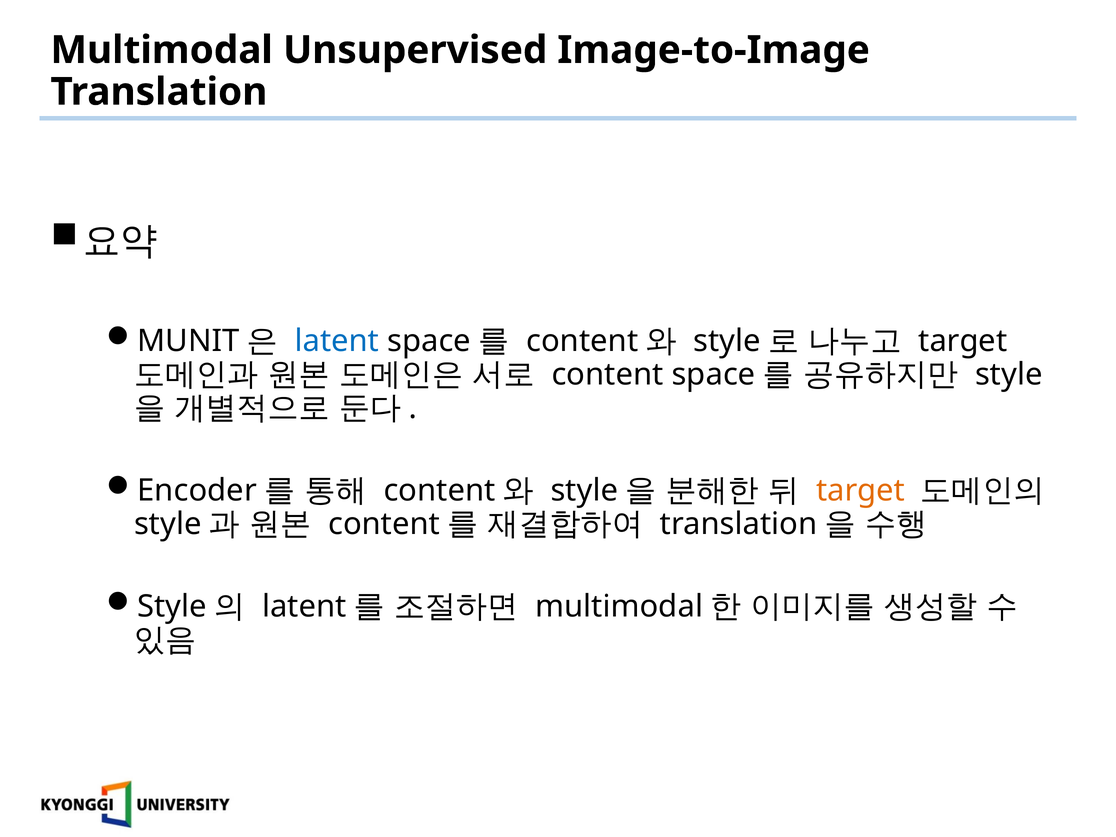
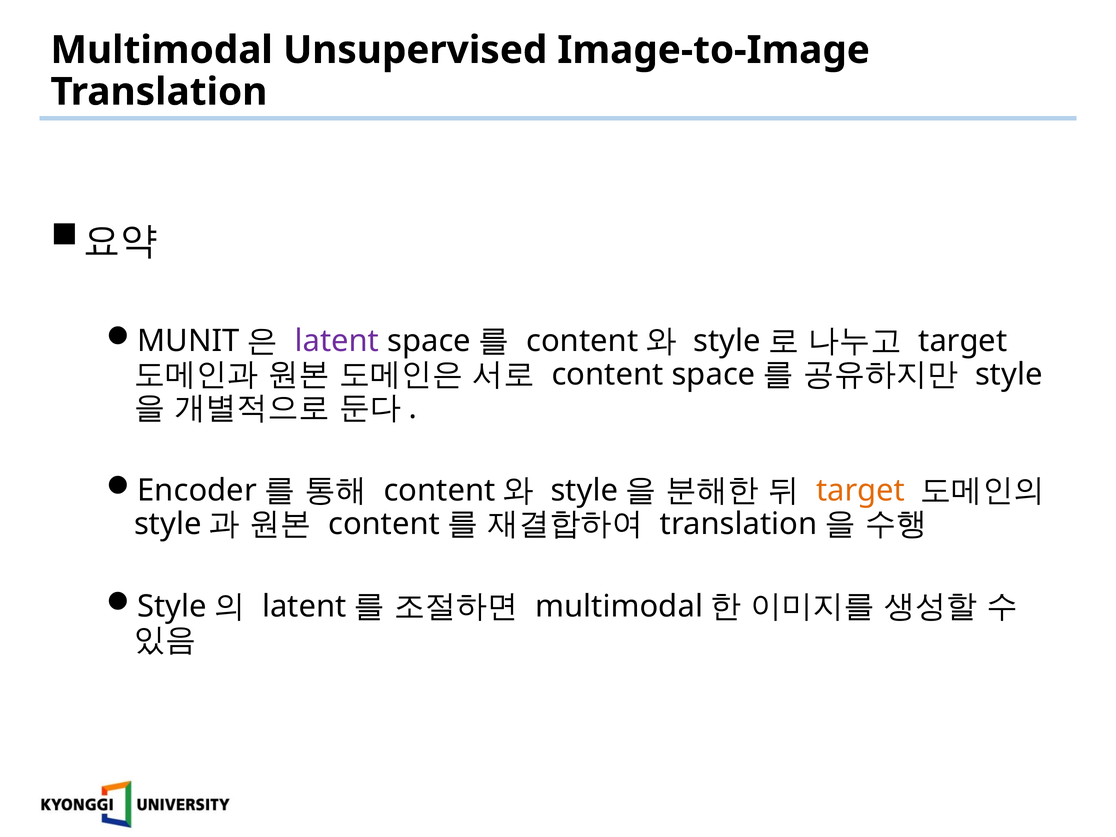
latent colour: blue -> purple
